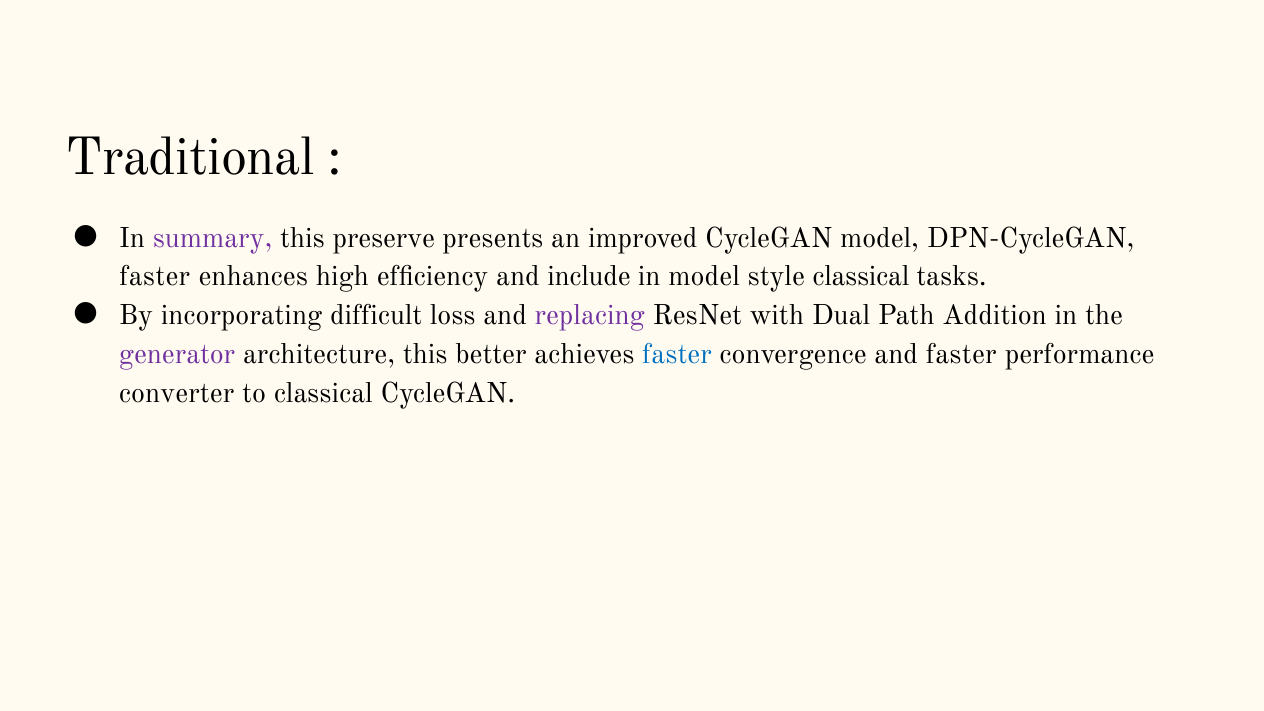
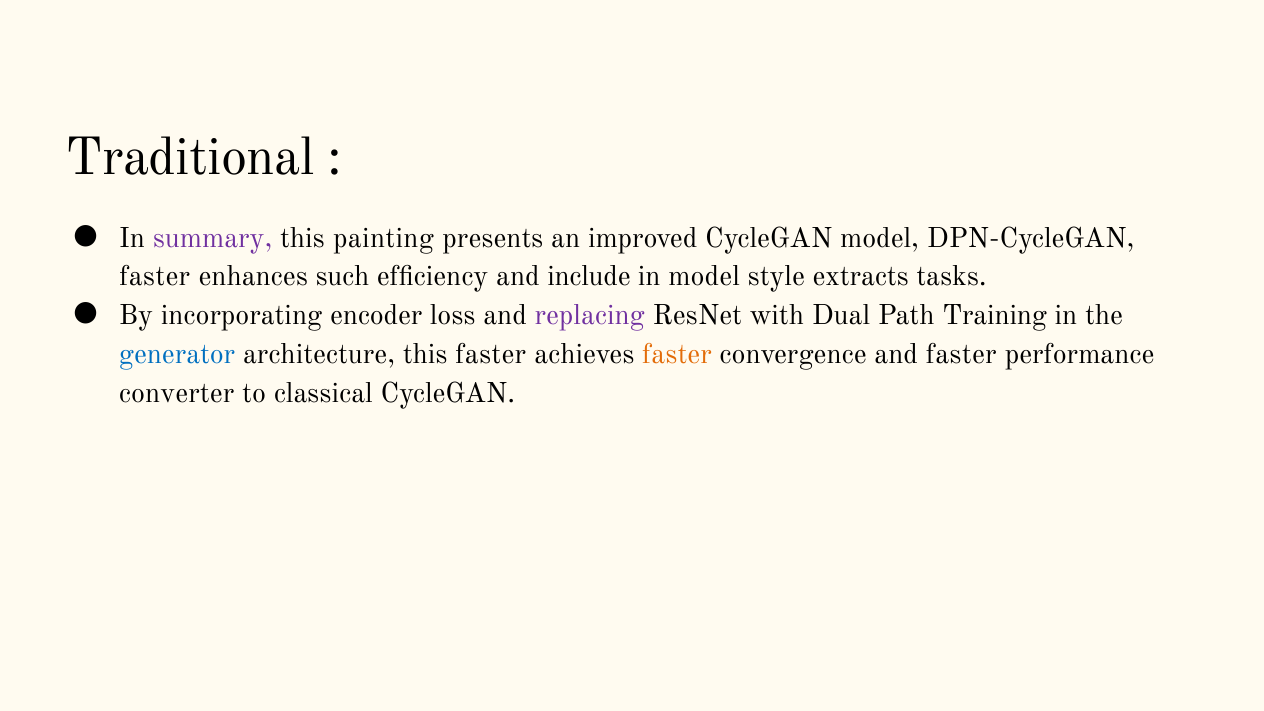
preserve: preserve -> painting
high: high -> such
style classical: classical -> extracts
difficult: difficult -> encoder
Addition: Addition -> Training
generator colour: purple -> blue
this better: better -> faster
faster at (677, 354) colour: blue -> orange
